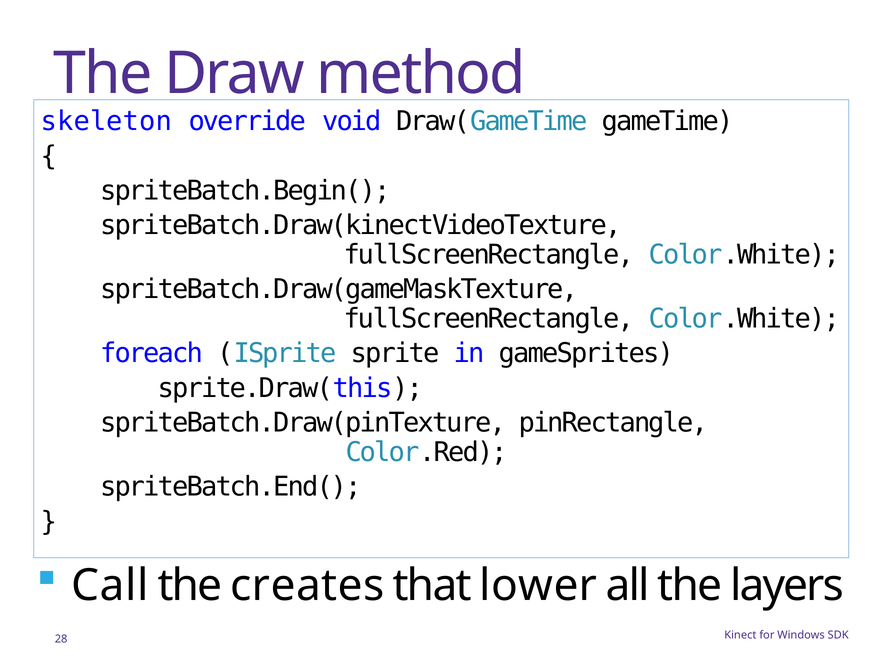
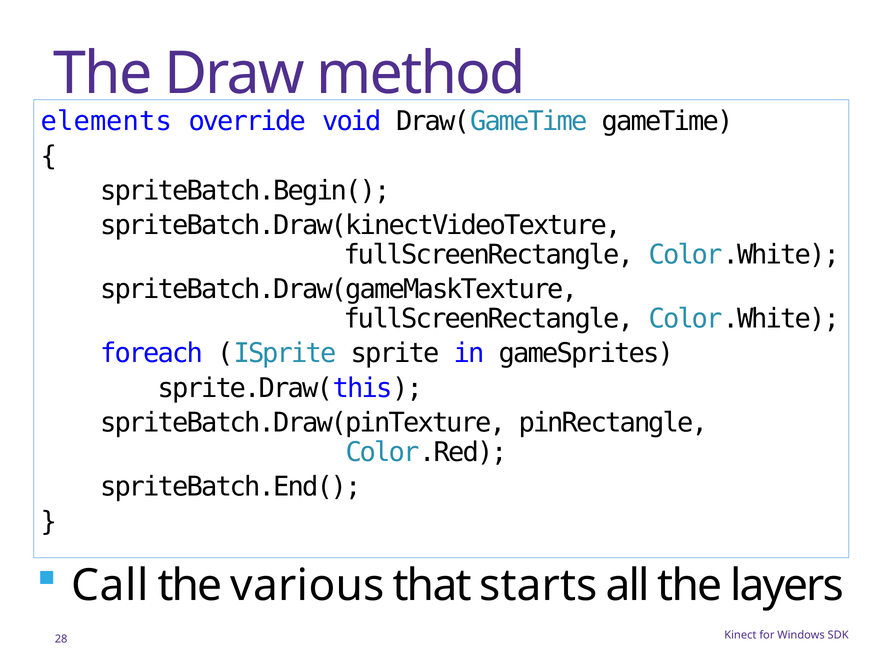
skeleton: skeleton -> elements
creates: creates -> various
lower: lower -> starts
